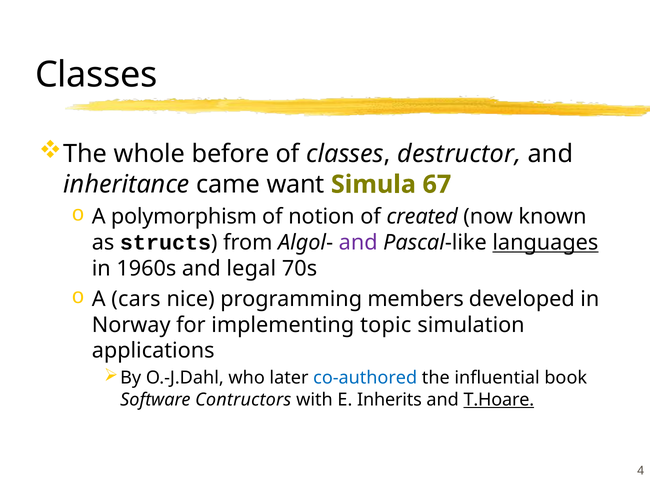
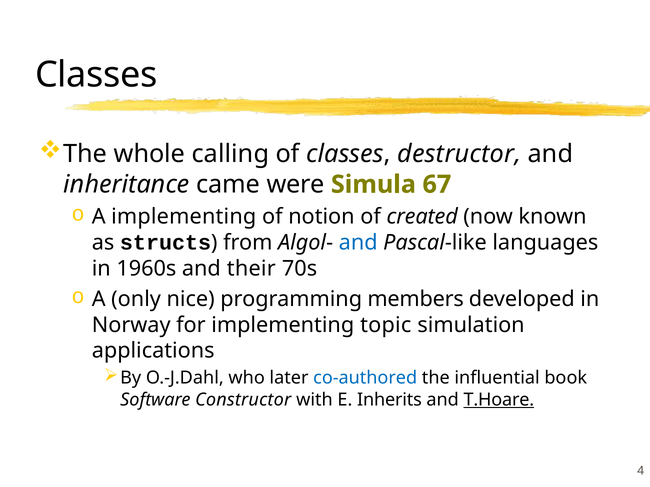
before: before -> calling
want: want -> were
A polymorphism: polymorphism -> implementing
and at (358, 243) colour: purple -> blue
languages underline: present -> none
legal: legal -> their
cars: cars -> only
Contructors: Contructors -> Constructor
